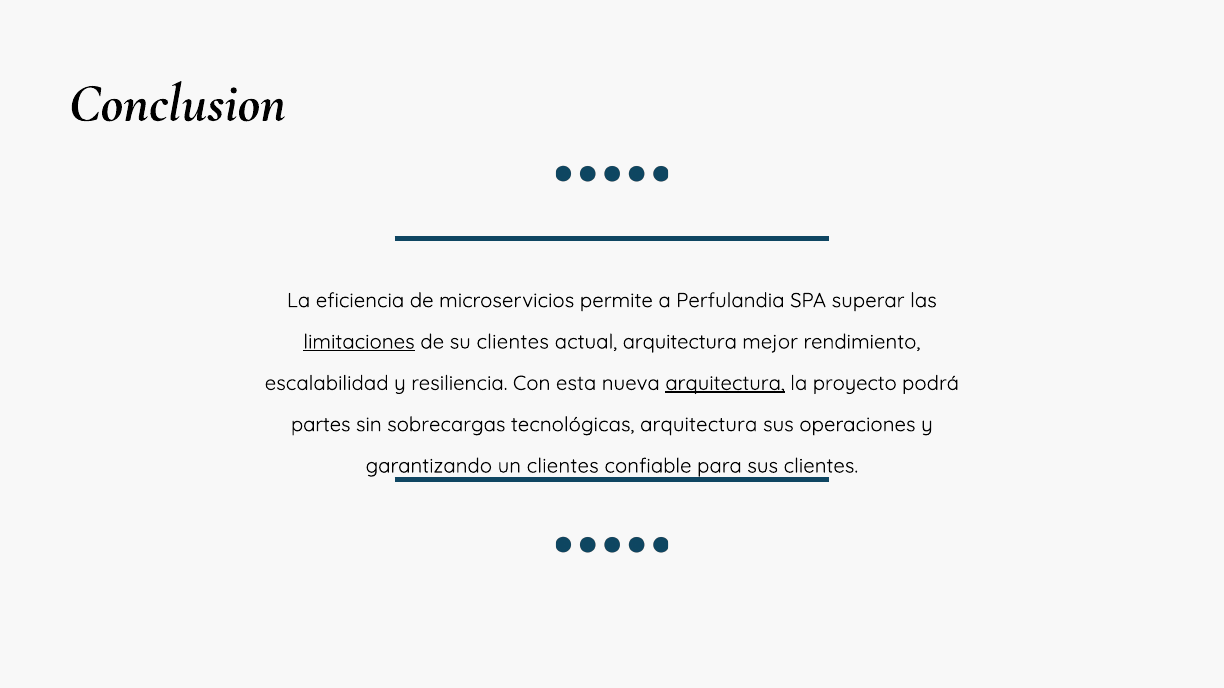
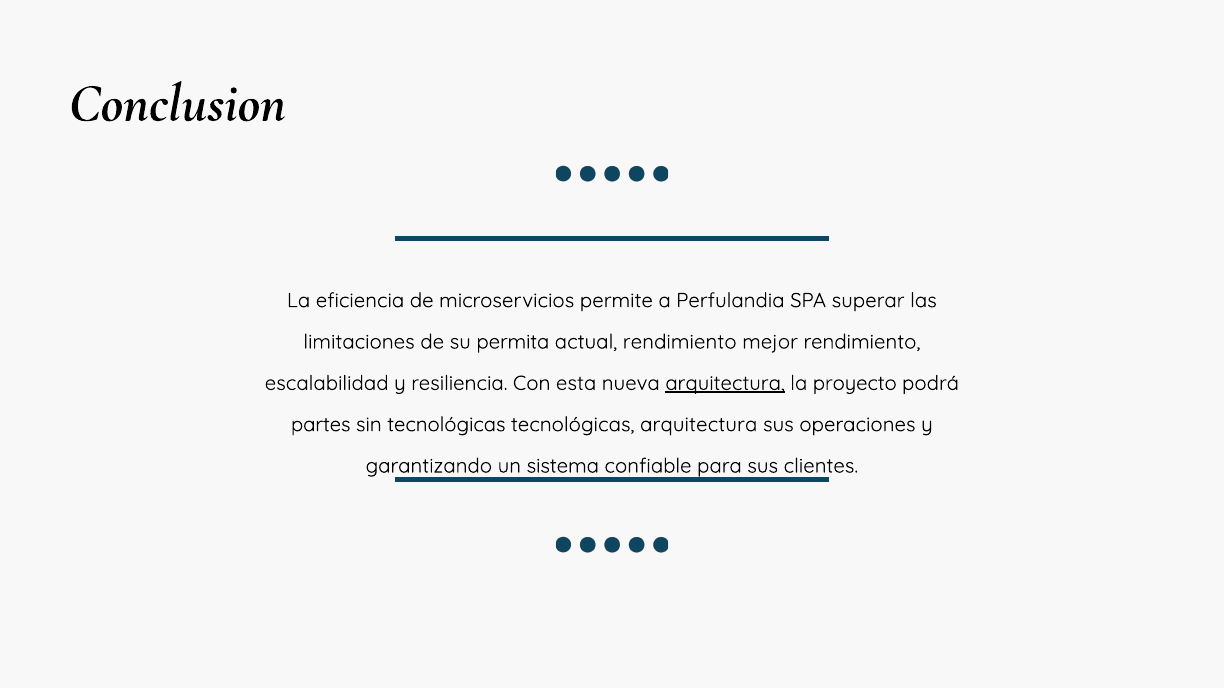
limitaciones underline: present -> none
su clientes: clientes -> permita
actual arquitectura: arquitectura -> rendimiento
sin sobrecargas: sobrecargas -> tecnológicas
un clientes: clientes -> sistema
